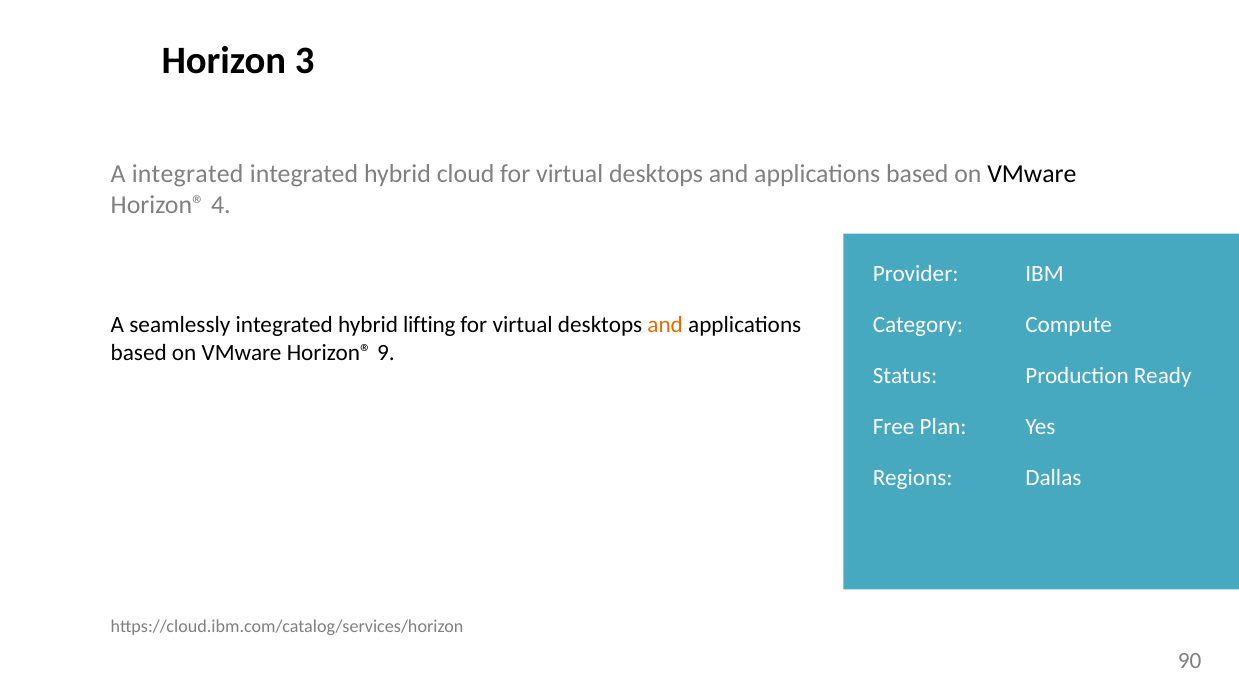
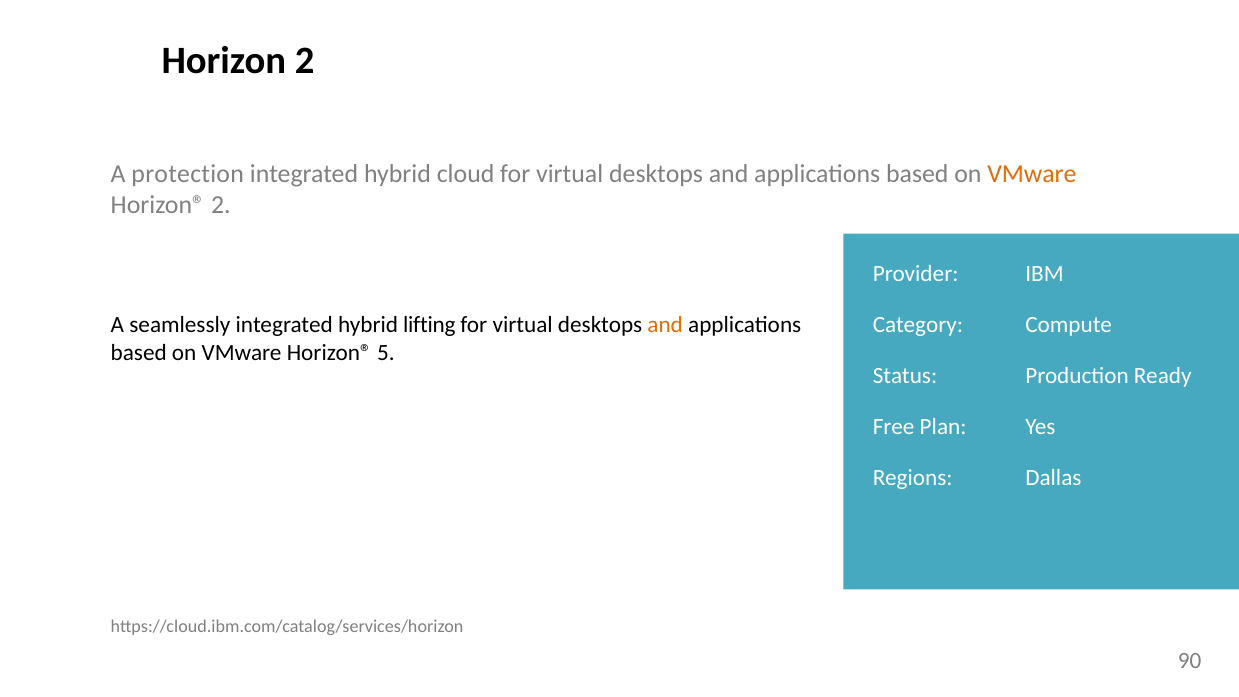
Horizon 3: 3 -> 2
A integrated: integrated -> protection
VMware at (1032, 174) colour: black -> orange
Horizon® 4: 4 -> 2
9: 9 -> 5
